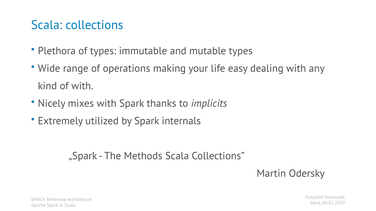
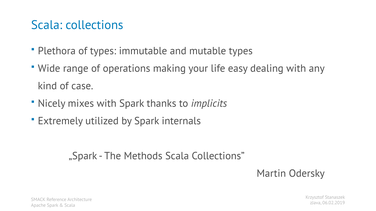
of with: with -> case
